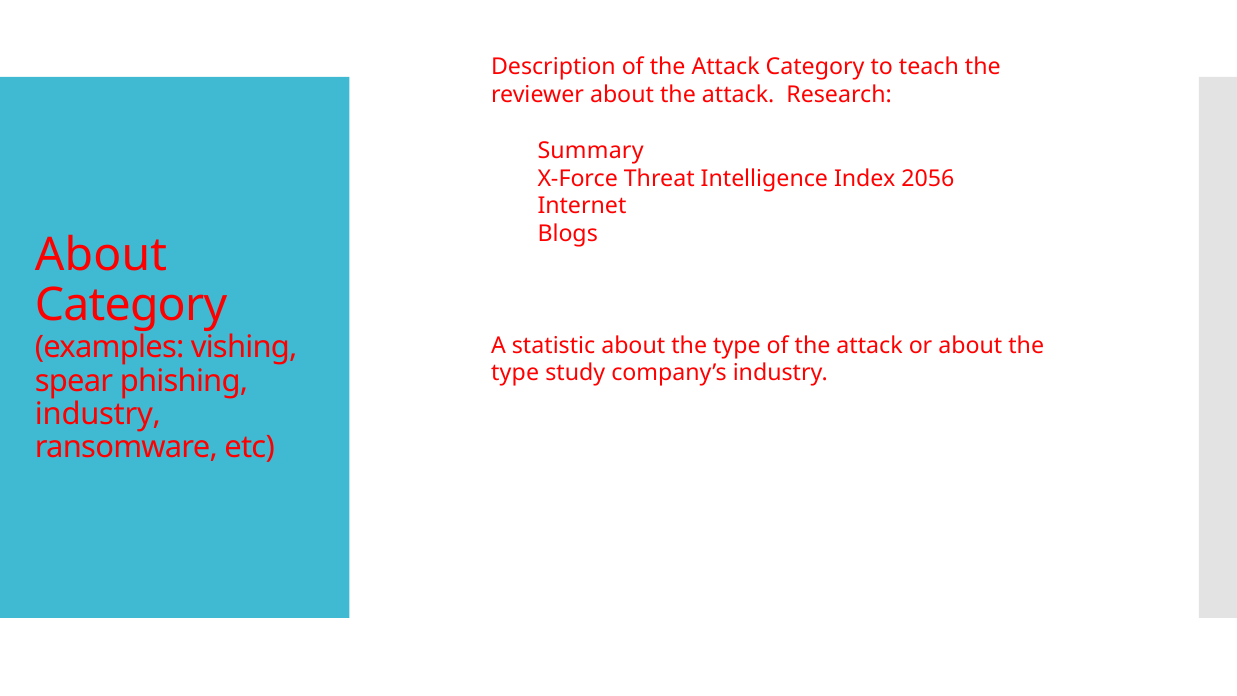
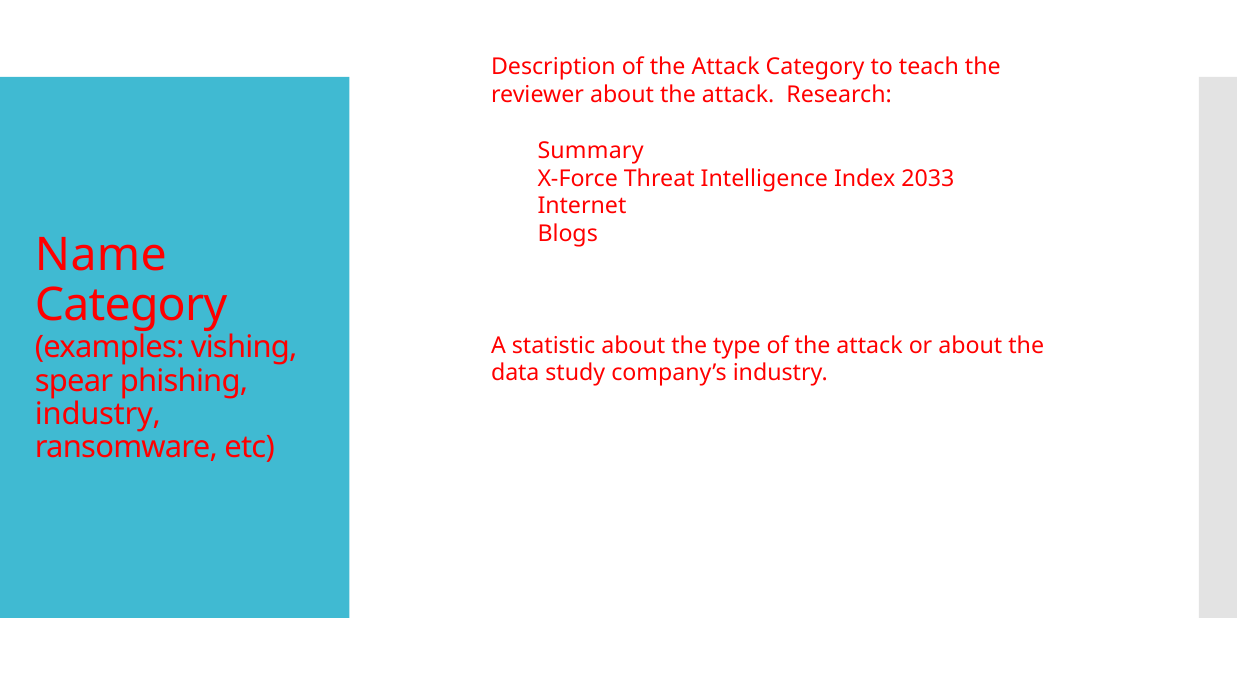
2056: 2056 -> 2033
About at (101, 255): About -> Name
type at (515, 373): type -> data
